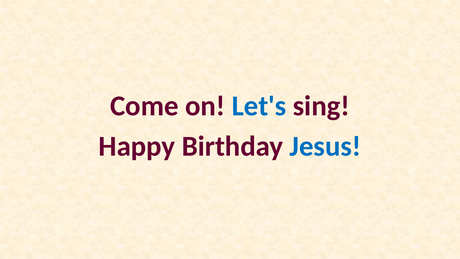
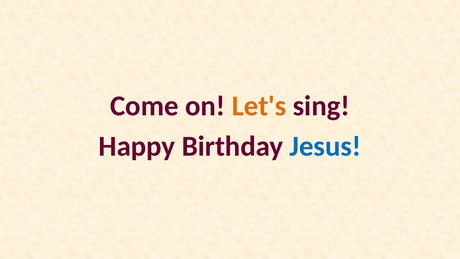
Let's colour: blue -> orange
